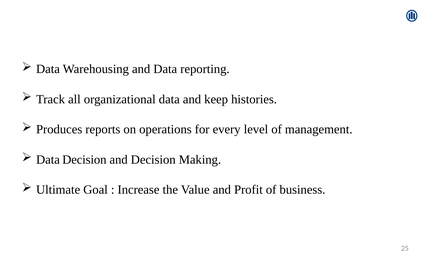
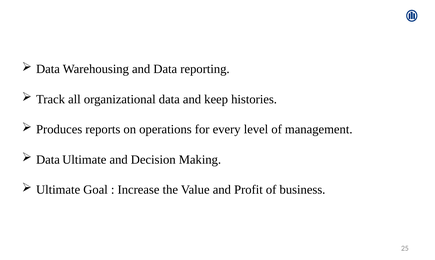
Data Decision: Decision -> Ultimate
